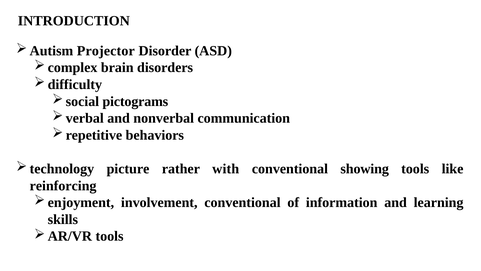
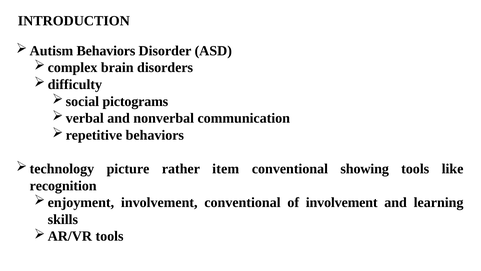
Projector at (106, 51): Projector -> Behaviors
with: with -> item
reinforcing: reinforcing -> recognition
of information: information -> involvement
